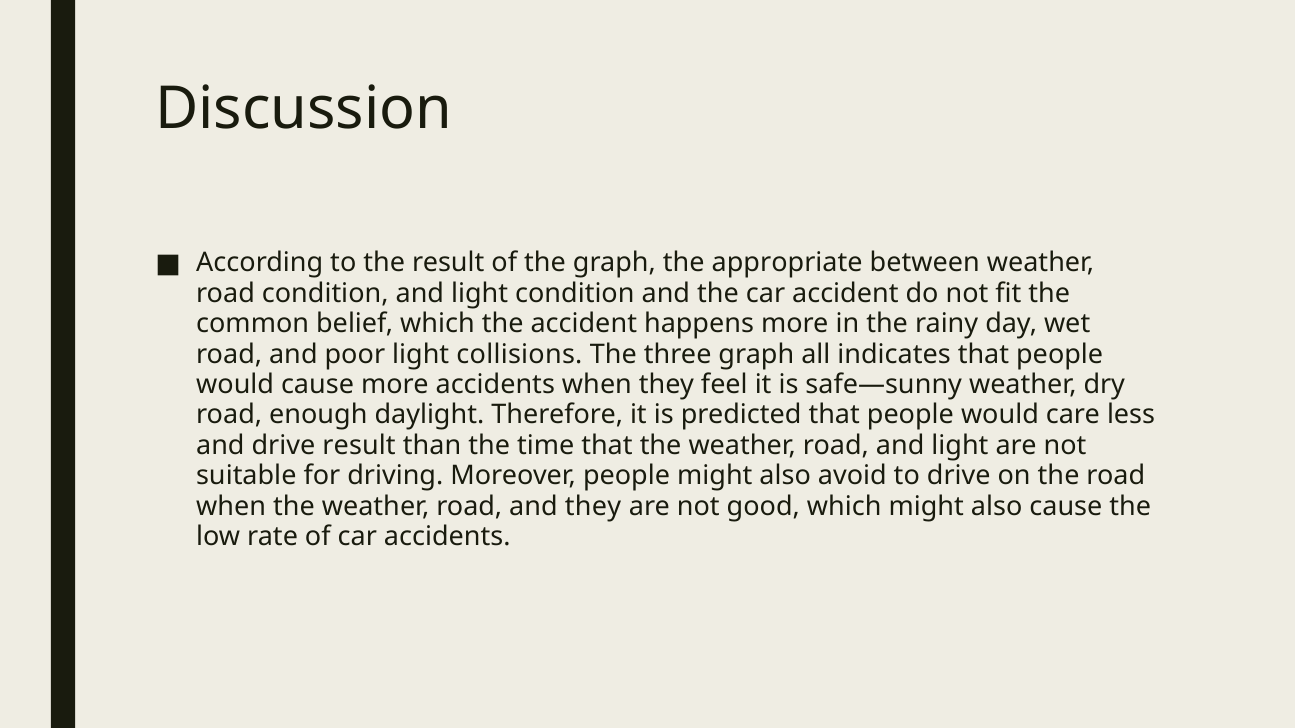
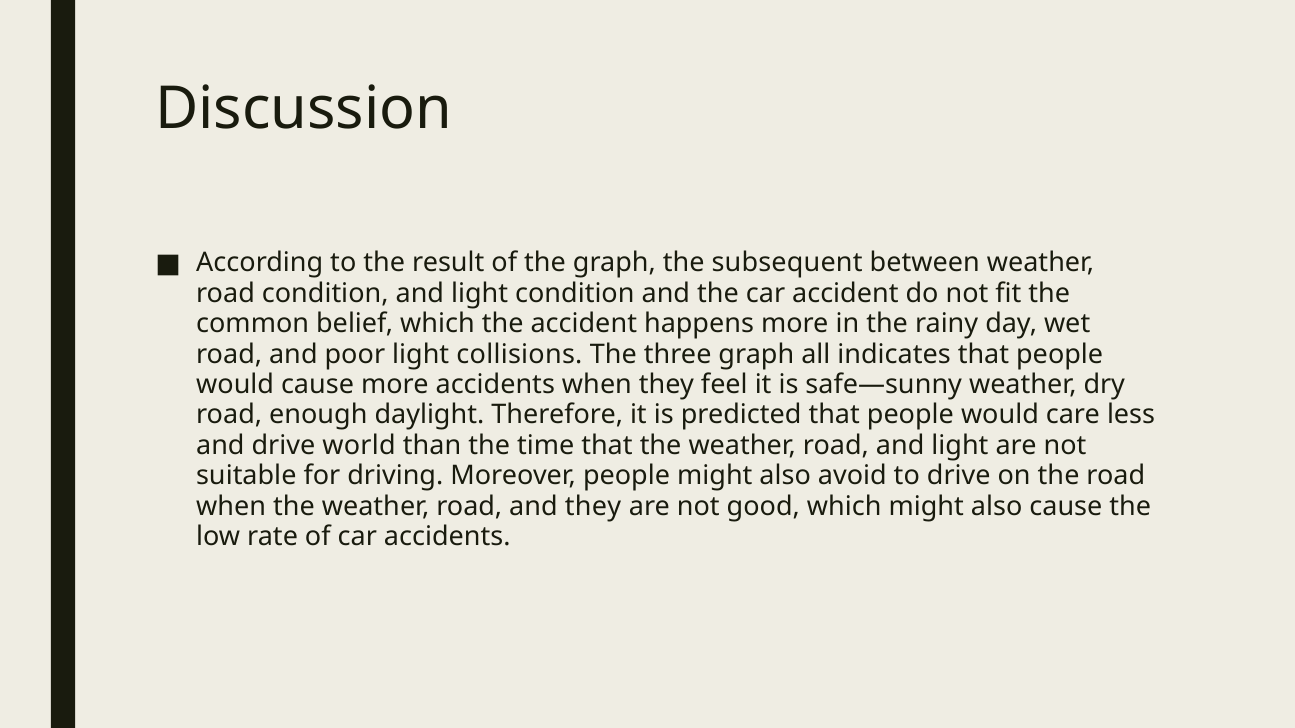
appropriate: appropriate -> subsequent
drive result: result -> world
